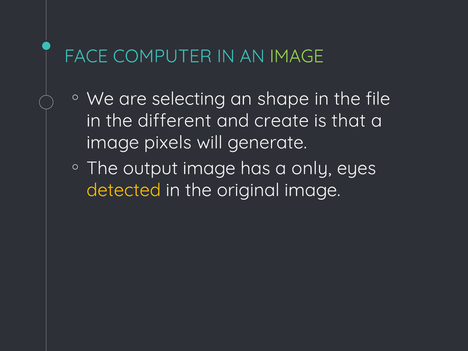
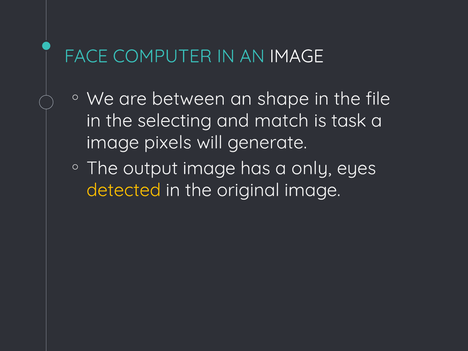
IMAGE at (297, 56) colour: light green -> white
selecting: selecting -> between
different: different -> selecting
create: create -> match
that: that -> task
